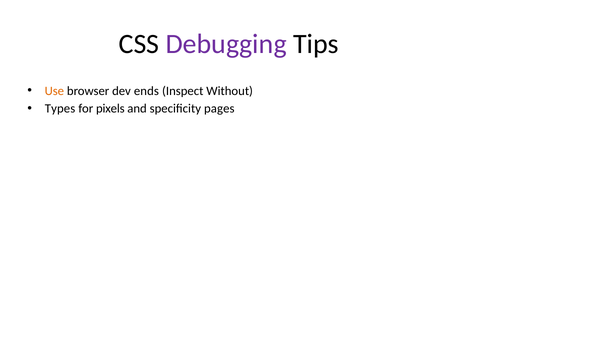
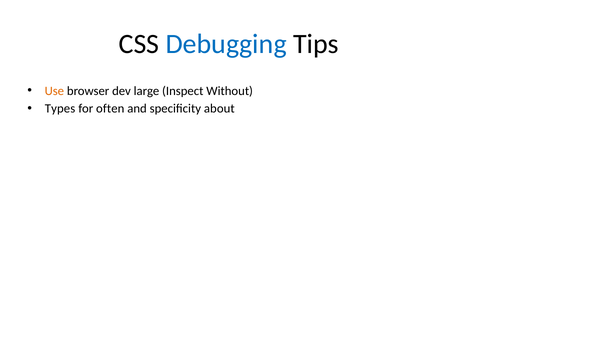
Debugging colour: purple -> blue
ends: ends -> large
pixels: pixels -> often
pages: pages -> about
